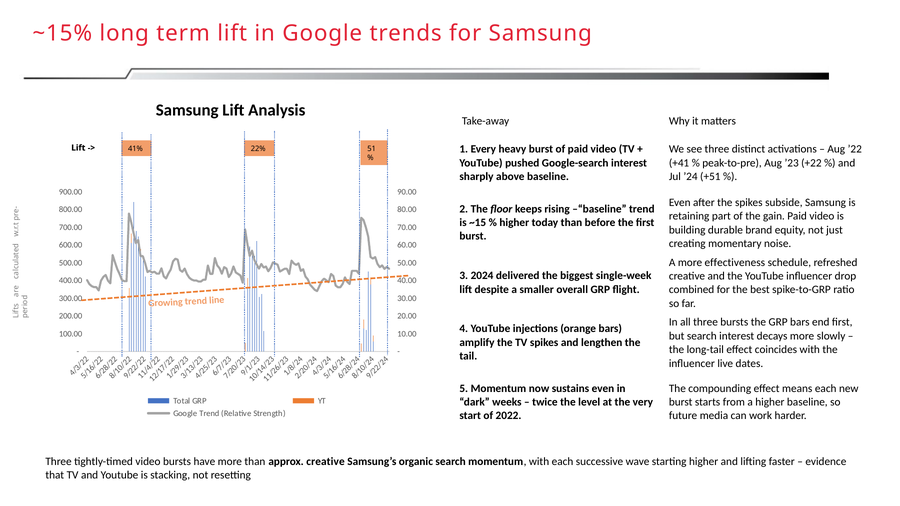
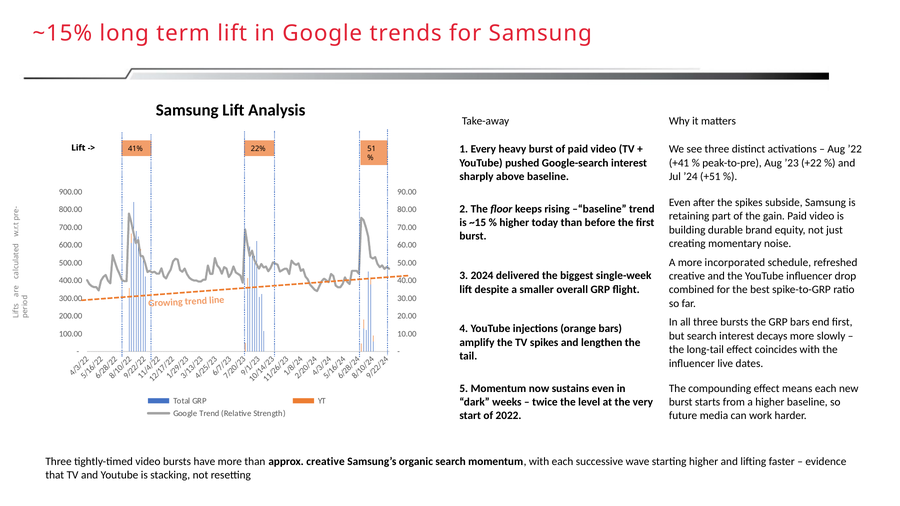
effectiveness: effectiveness -> incorporated
